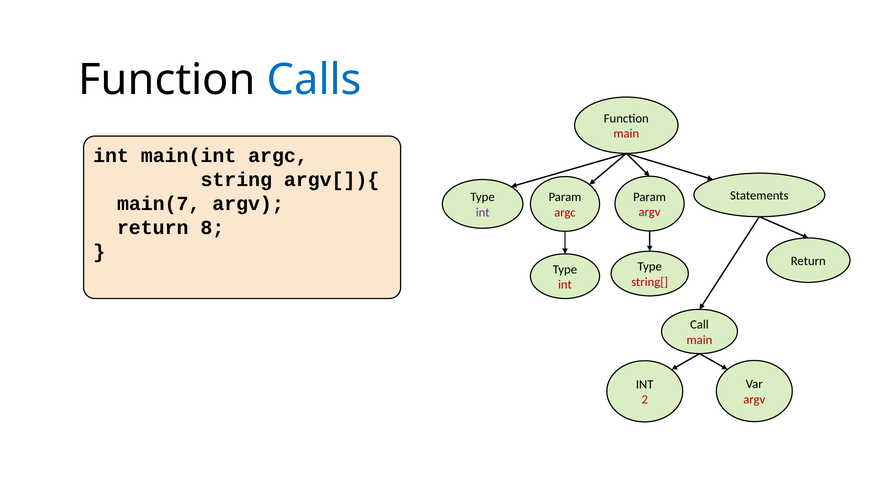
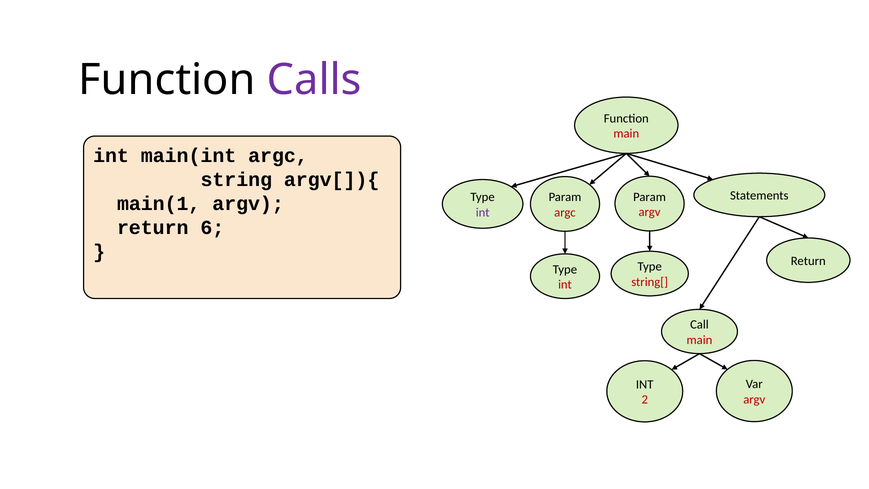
Calls colour: blue -> purple
main(7: main(7 -> main(1
8: 8 -> 6
